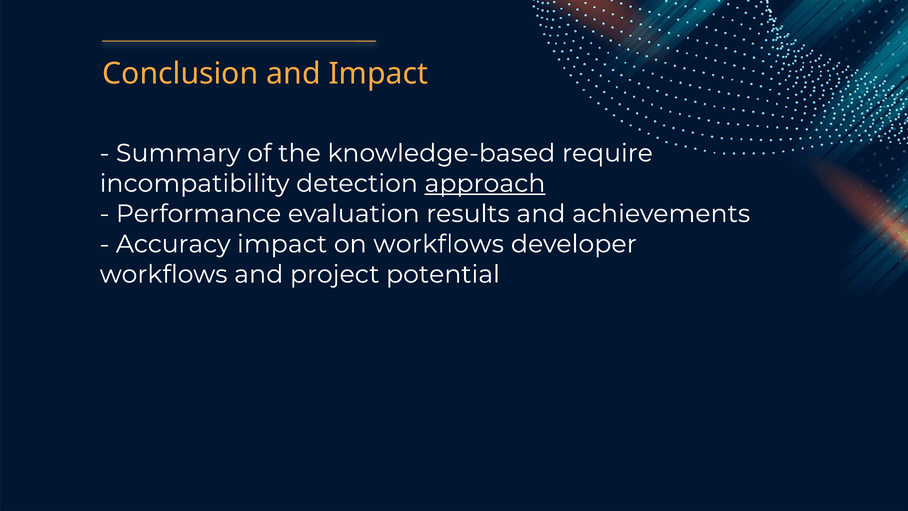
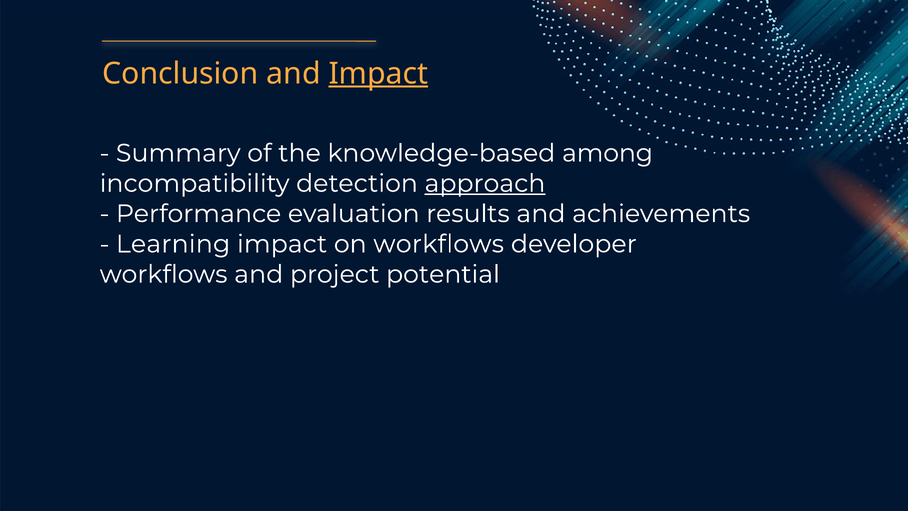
Impact at (378, 74) underline: none -> present
require: require -> among
Accuracy: Accuracy -> Learning
